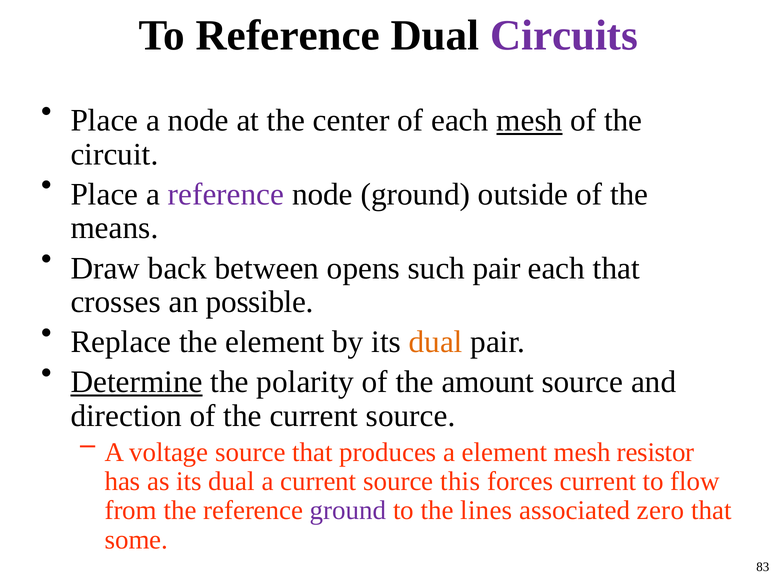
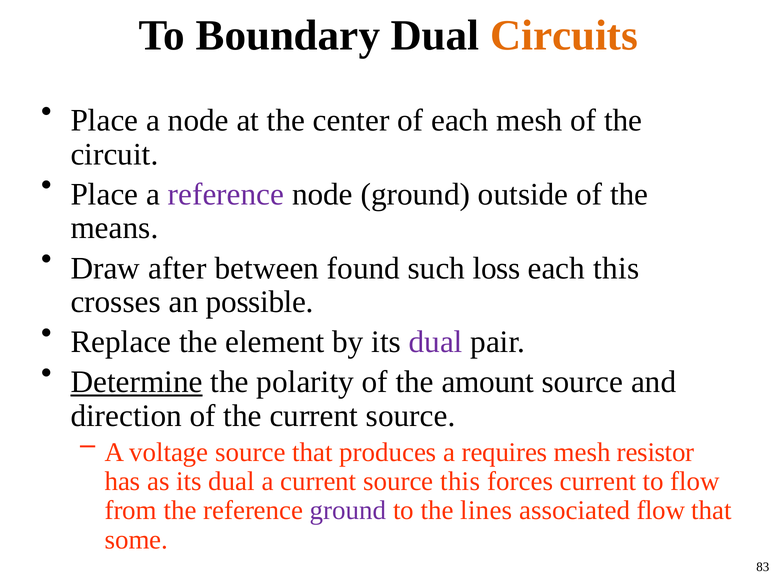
To Reference: Reference -> Boundary
Circuits colour: purple -> orange
mesh at (529, 120) underline: present -> none
back: back -> after
opens: opens -> found
such pair: pair -> loss
each that: that -> this
dual at (436, 342) colour: orange -> purple
a element: element -> requires
associated zero: zero -> flow
